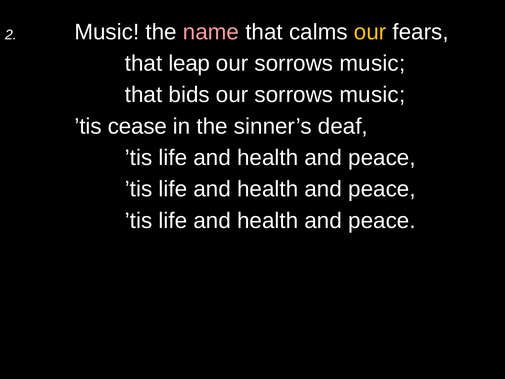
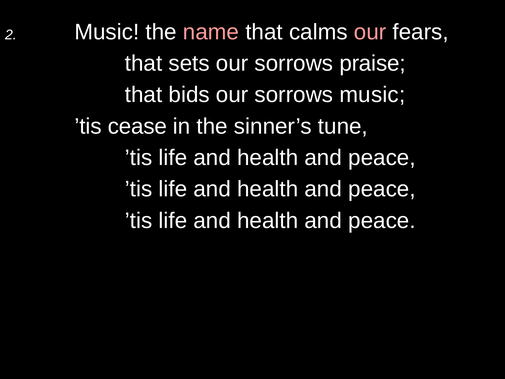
our at (370, 32) colour: yellow -> pink
leap: leap -> sets
music at (372, 63): music -> praise
deaf: deaf -> tune
